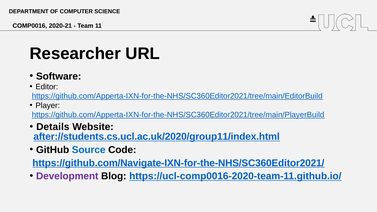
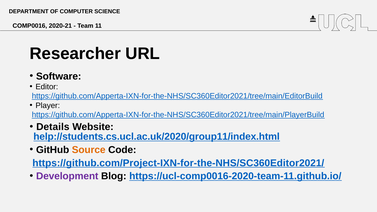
after://students.cs.ucl.ac.uk/2020/group11/index.html: after://students.cs.ucl.ac.uk/2020/group11/index.html -> help://students.cs.ucl.ac.uk/2020/group11/index.html
Source colour: blue -> orange
https://github.com/Navigate-IXN-for-the-NHS/SC360Editor2021/: https://github.com/Navigate-IXN-for-the-NHS/SC360Editor2021/ -> https://github.com/Project-IXN-for-the-NHS/SC360Editor2021/
